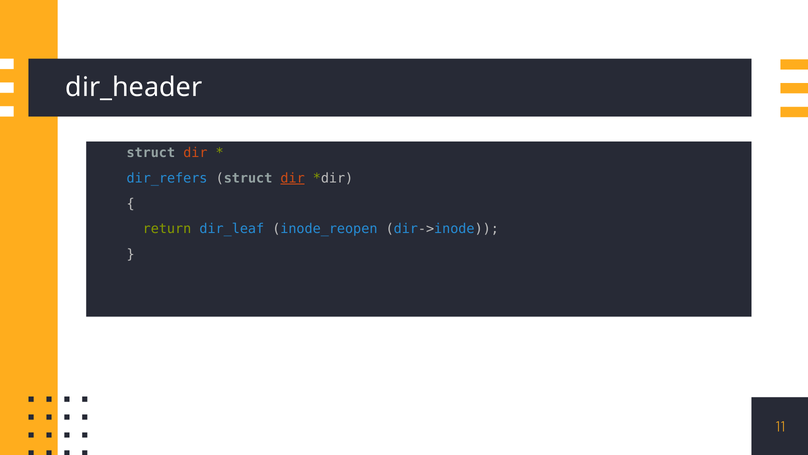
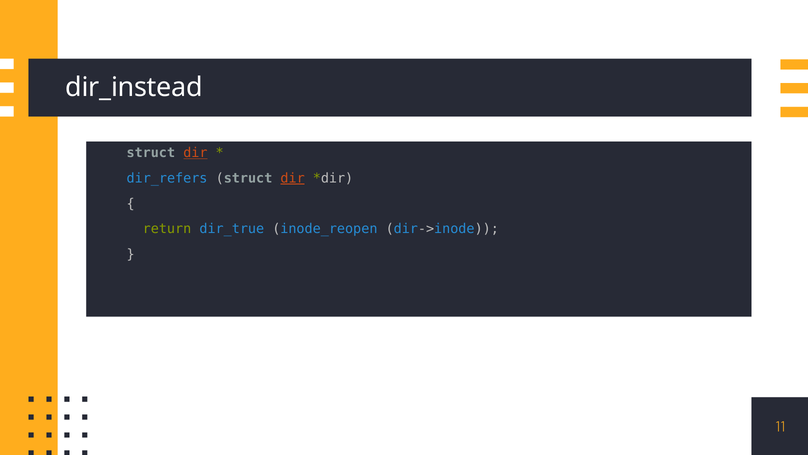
dir_header: dir_header -> dir_instead
dir at (195, 153) underline: none -> present
dir_leaf: dir_leaf -> dir_true
